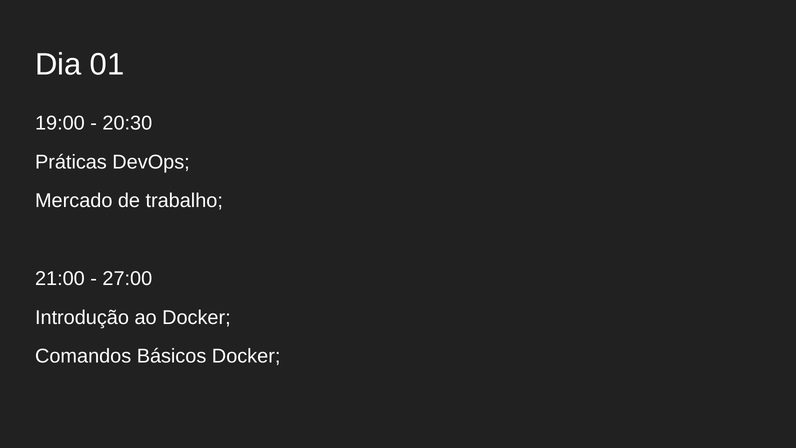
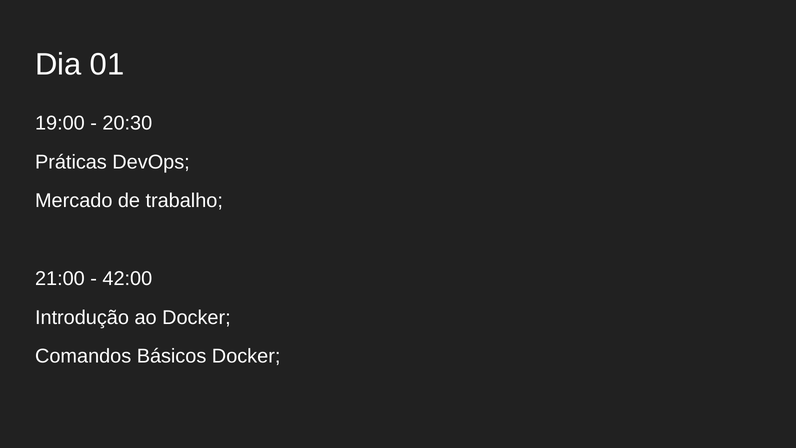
27:00: 27:00 -> 42:00
